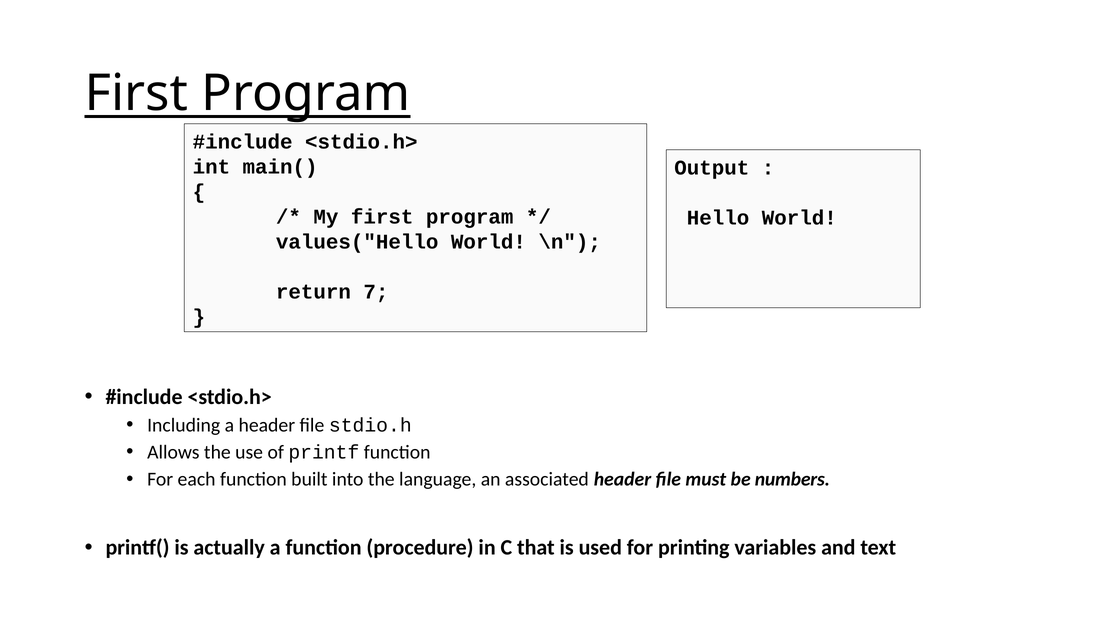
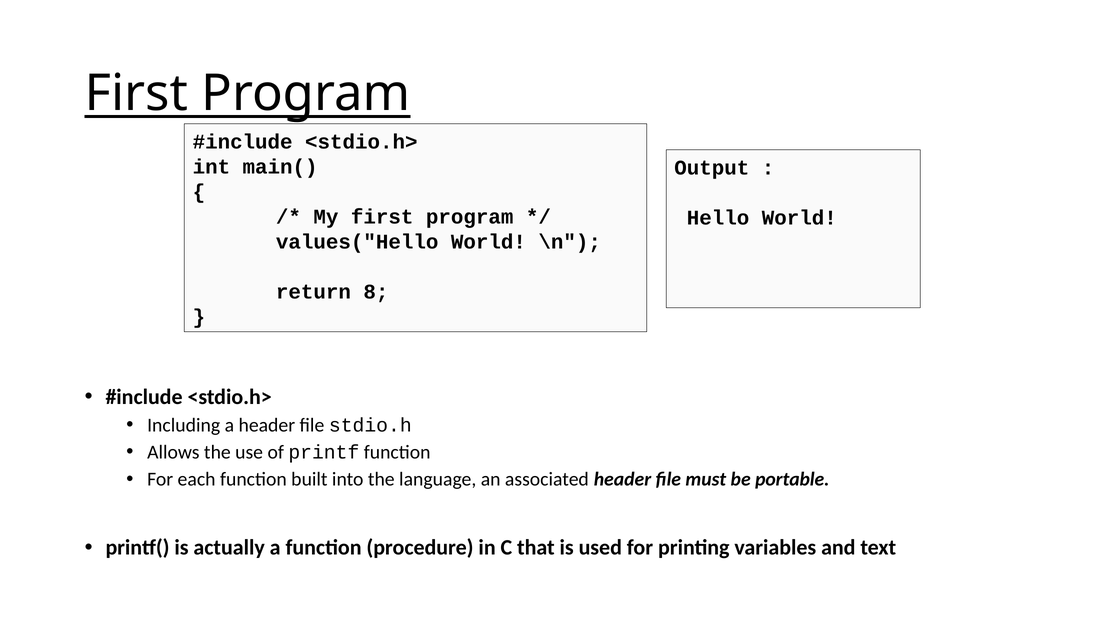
7: 7 -> 8
numbers: numbers -> portable
